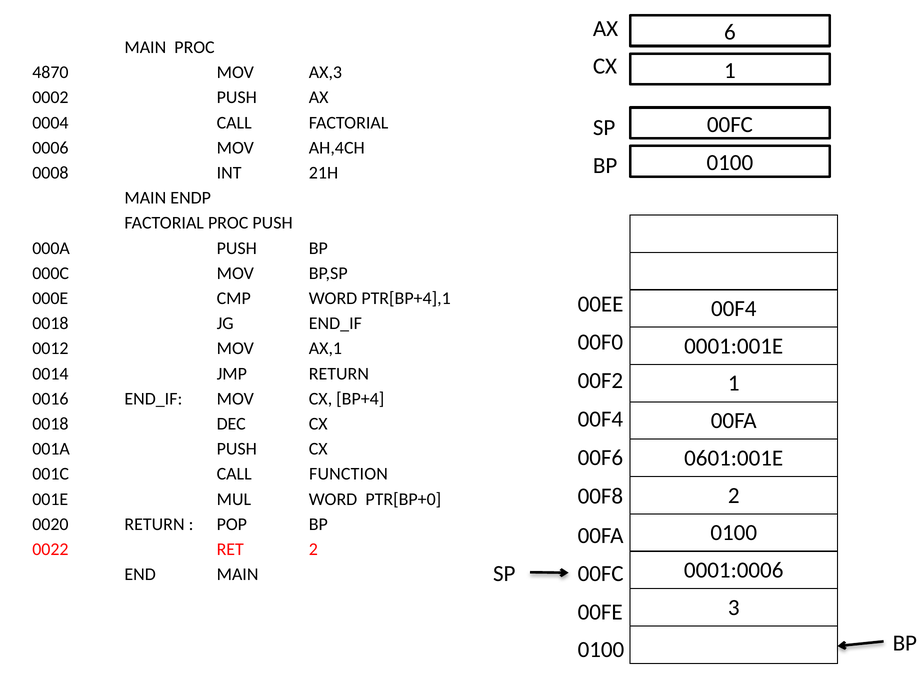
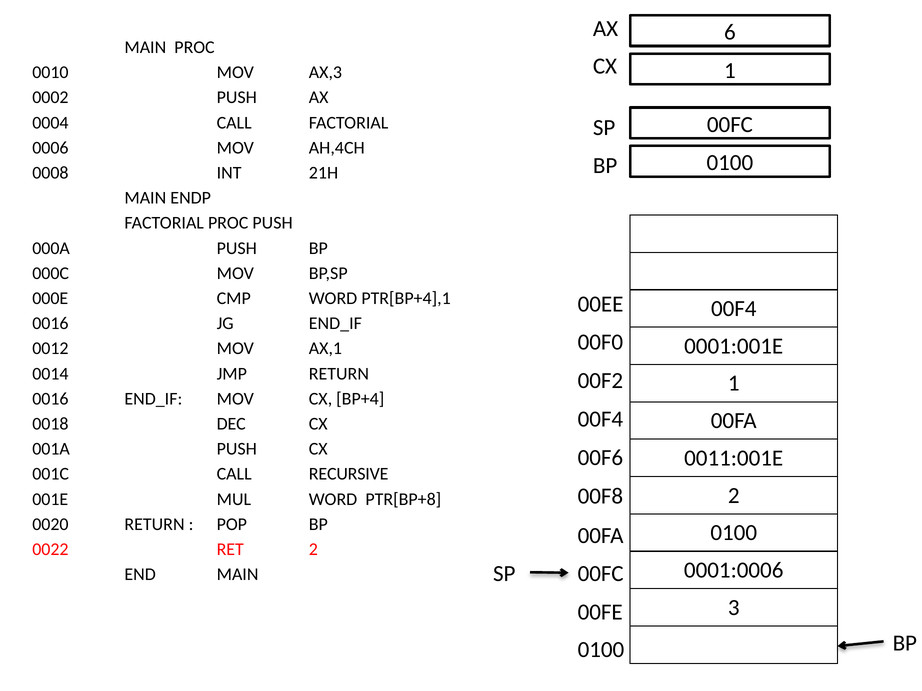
4870: 4870 -> 0010
0018 at (50, 324): 0018 -> 0016
0601:001E: 0601:001E -> 0011:001E
FUNCTION: FUNCTION -> RECURSIVE
PTR[BP+0: PTR[BP+0 -> PTR[BP+8
